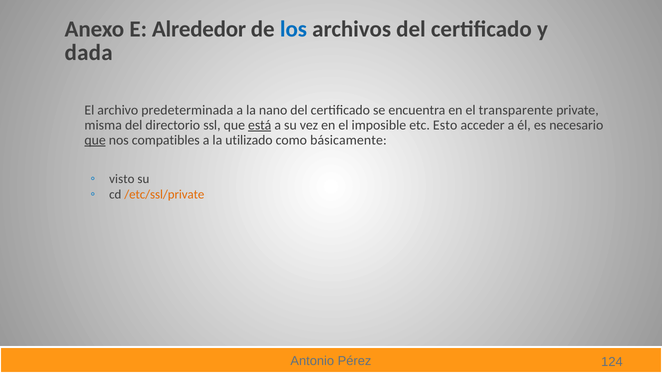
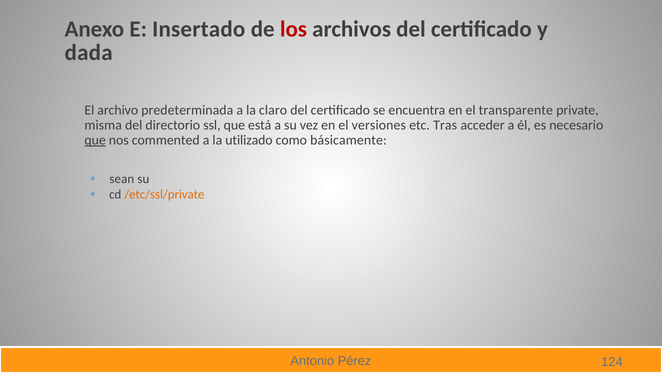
Alrededor: Alrededor -> Insertado
los colour: blue -> red
nano: nano -> claro
está underline: present -> none
imposible: imposible -> versiones
Esto: Esto -> Tras
compatibles: compatibles -> commented
visto: visto -> sean
